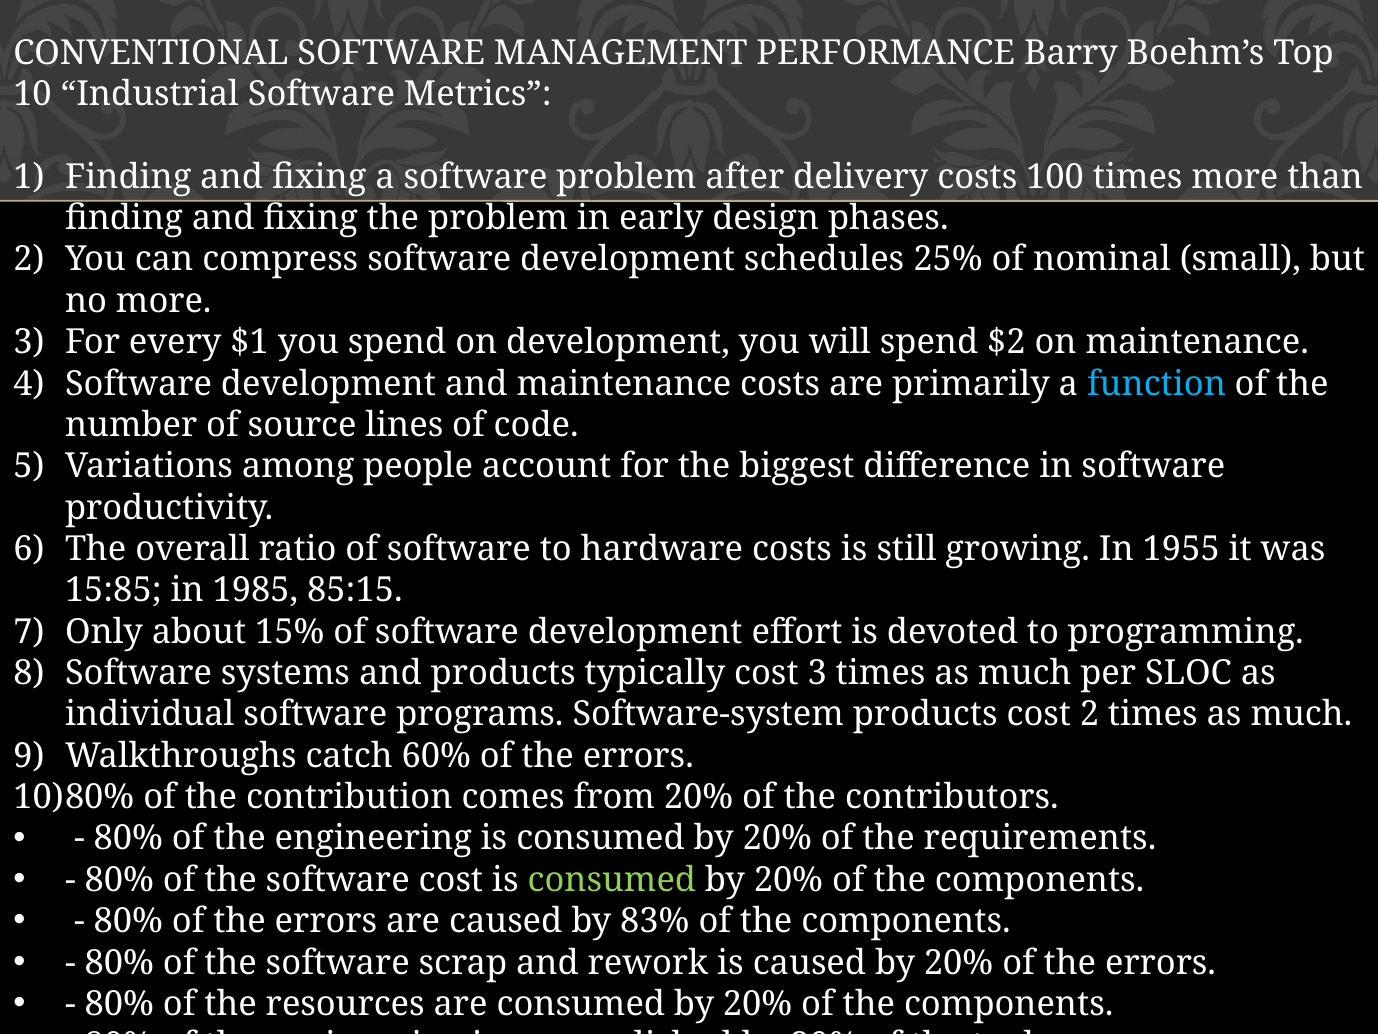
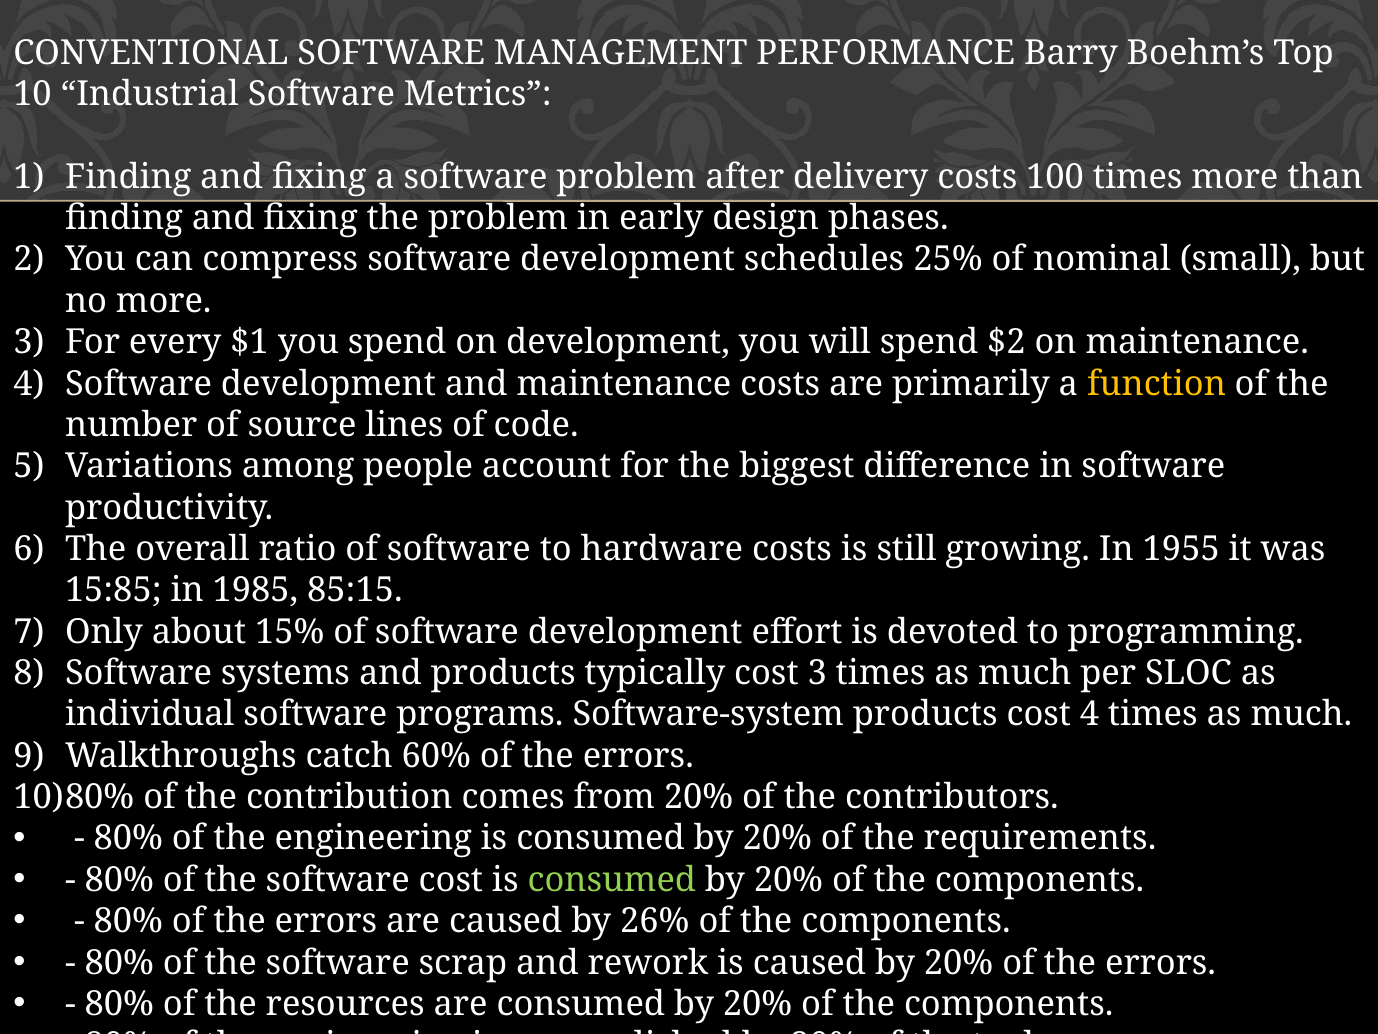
function colour: light blue -> yellow
cost 2: 2 -> 4
83%: 83% -> 26%
